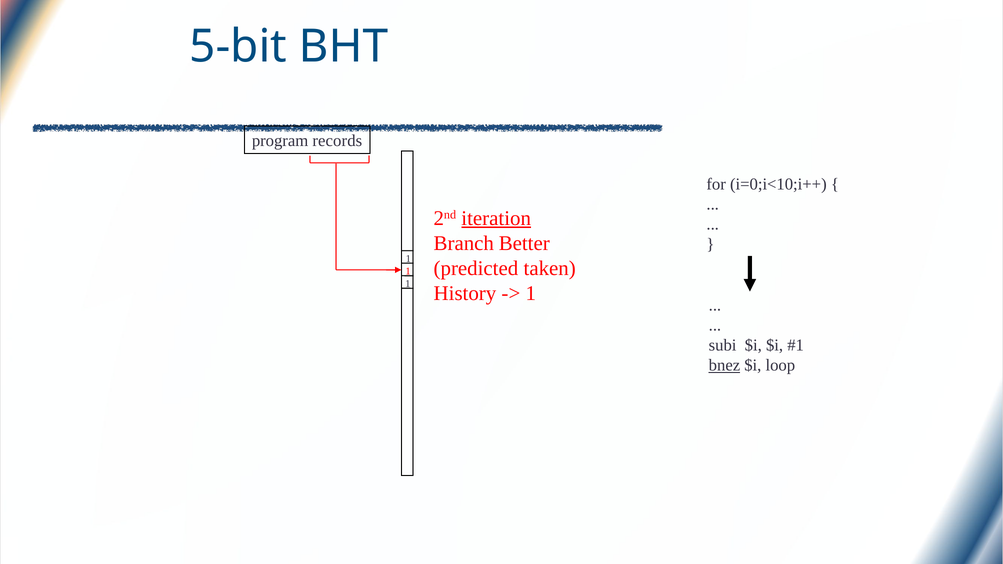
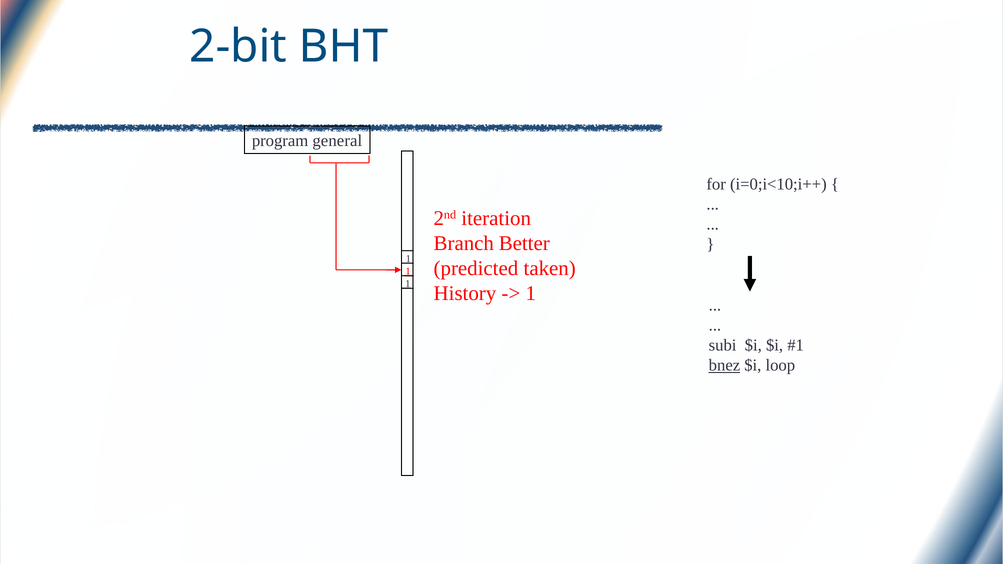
5-bit: 5-bit -> 2-bit
records: records -> general
iteration underline: present -> none
